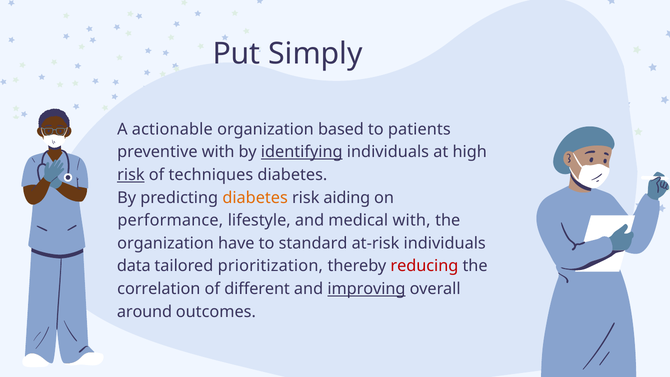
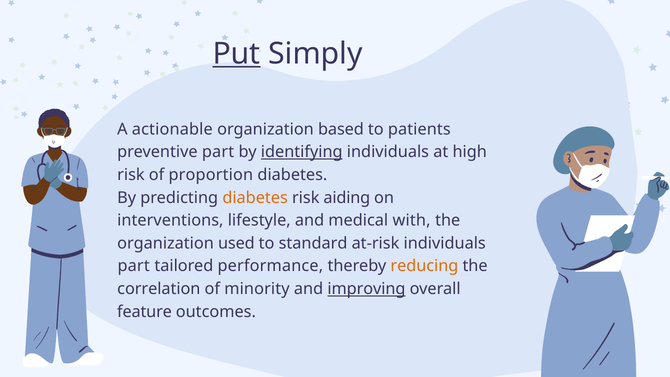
Put underline: none -> present
preventive with: with -> part
risk at (131, 175) underline: present -> none
techniques: techniques -> proportion
performance: performance -> interventions
have: have -> used
data at (134, 266): data -> part
prioritization: prioritization -> performance
reducing colour: red -> orange
different: different -> minority
around: around -> feature
